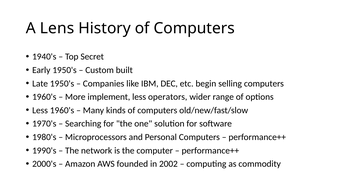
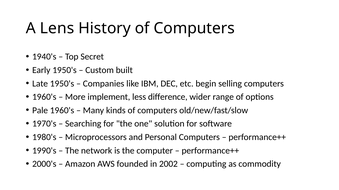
operators: operators -> difference
Less at (40, 111): Less -> Pale
